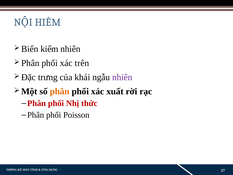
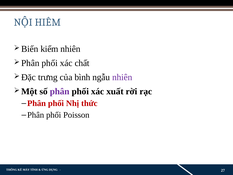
trên: trên -> chất
khái: khái -> bình
phân at (60, 91) colour: orange -> purple
